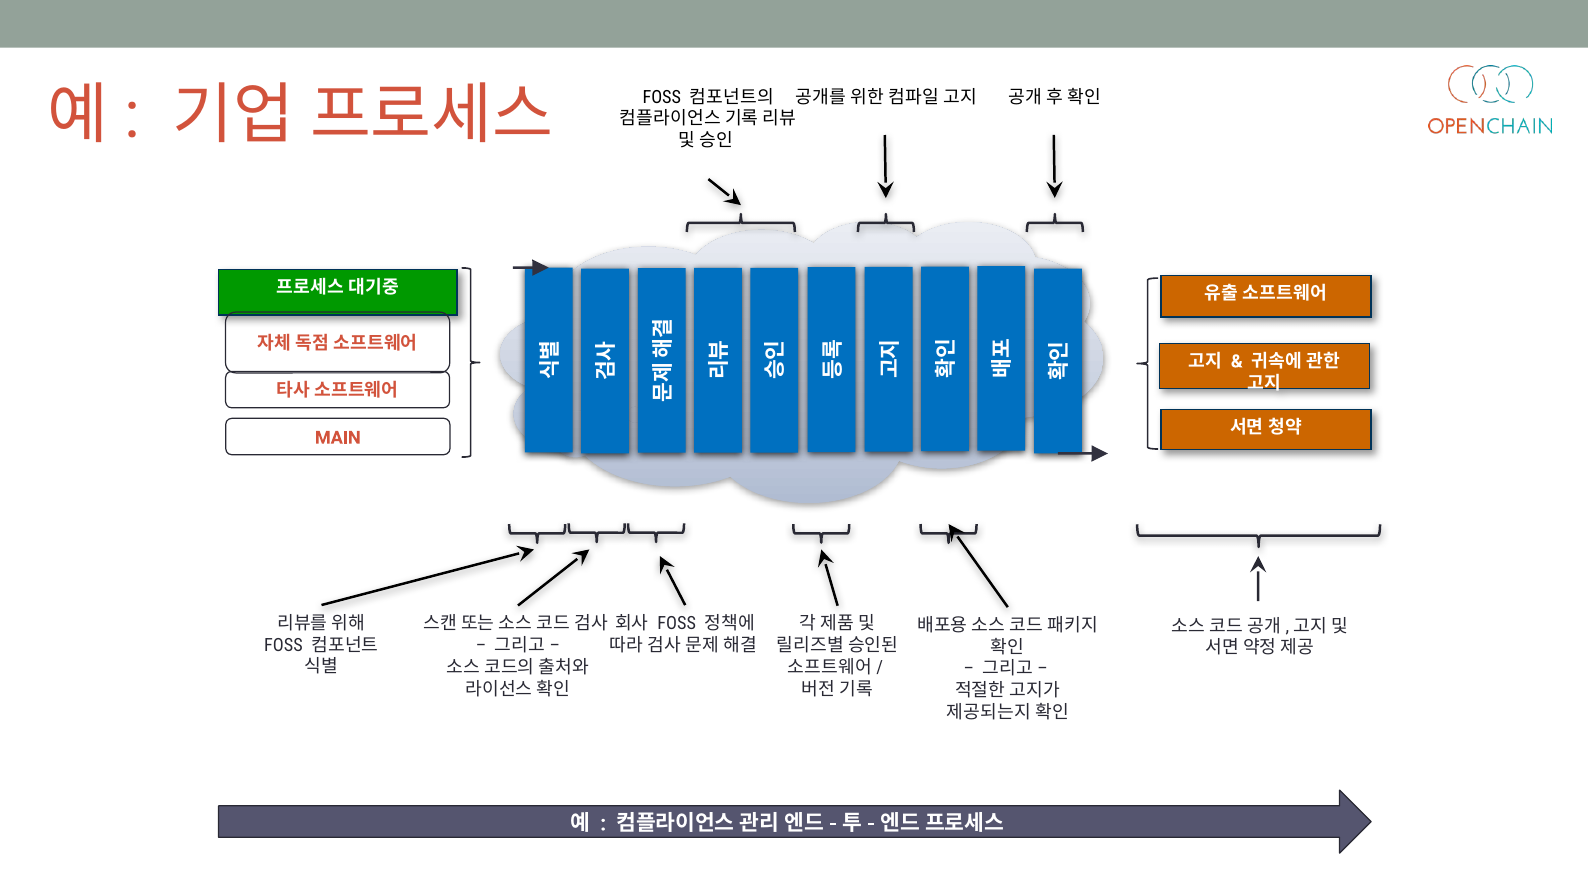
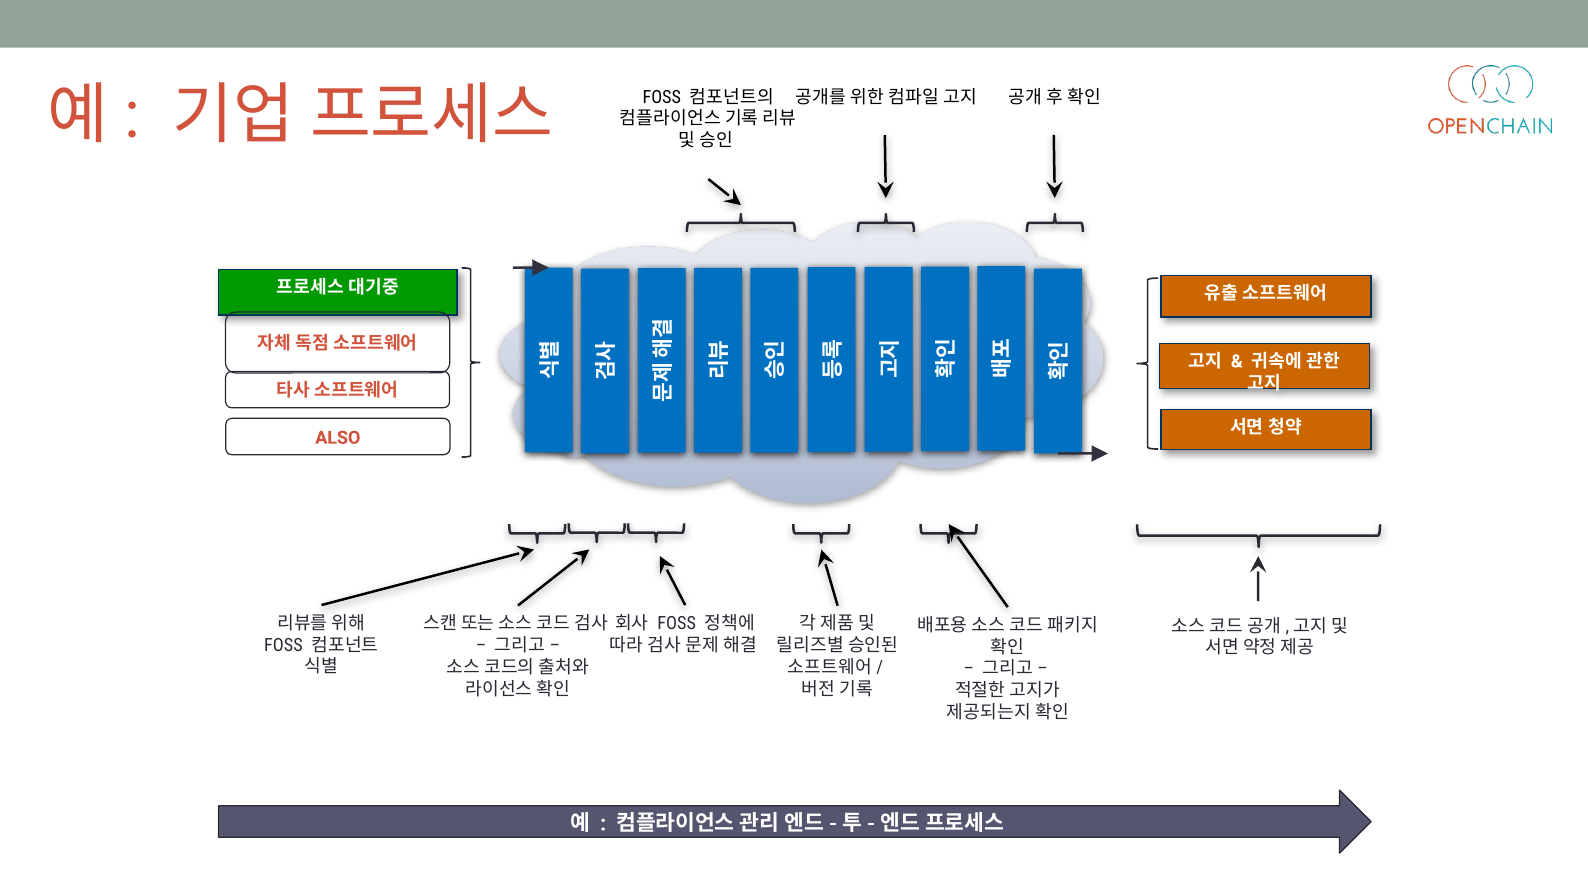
MAIN: MAIN -> ALSO
